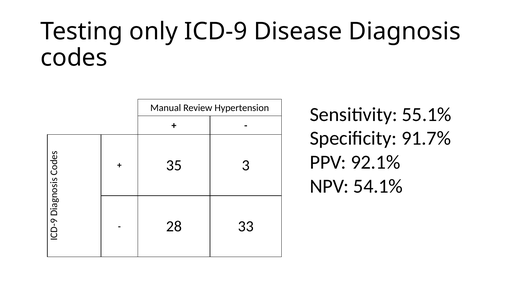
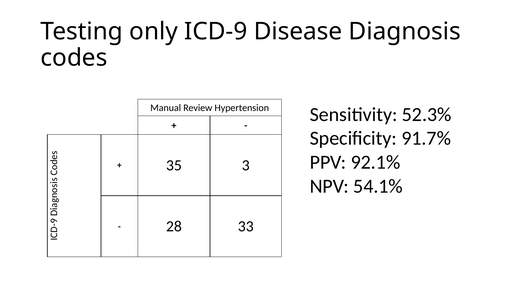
55.1%: 55.1% -> 52.3%
